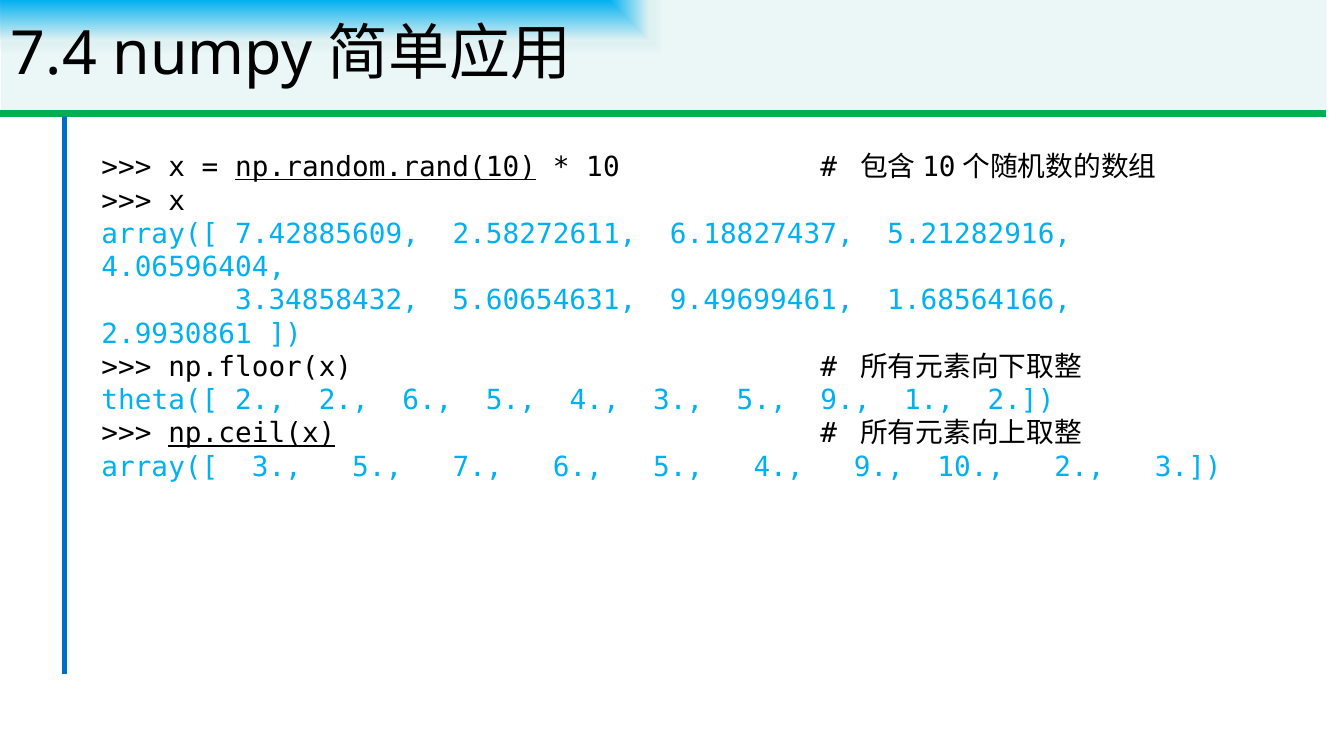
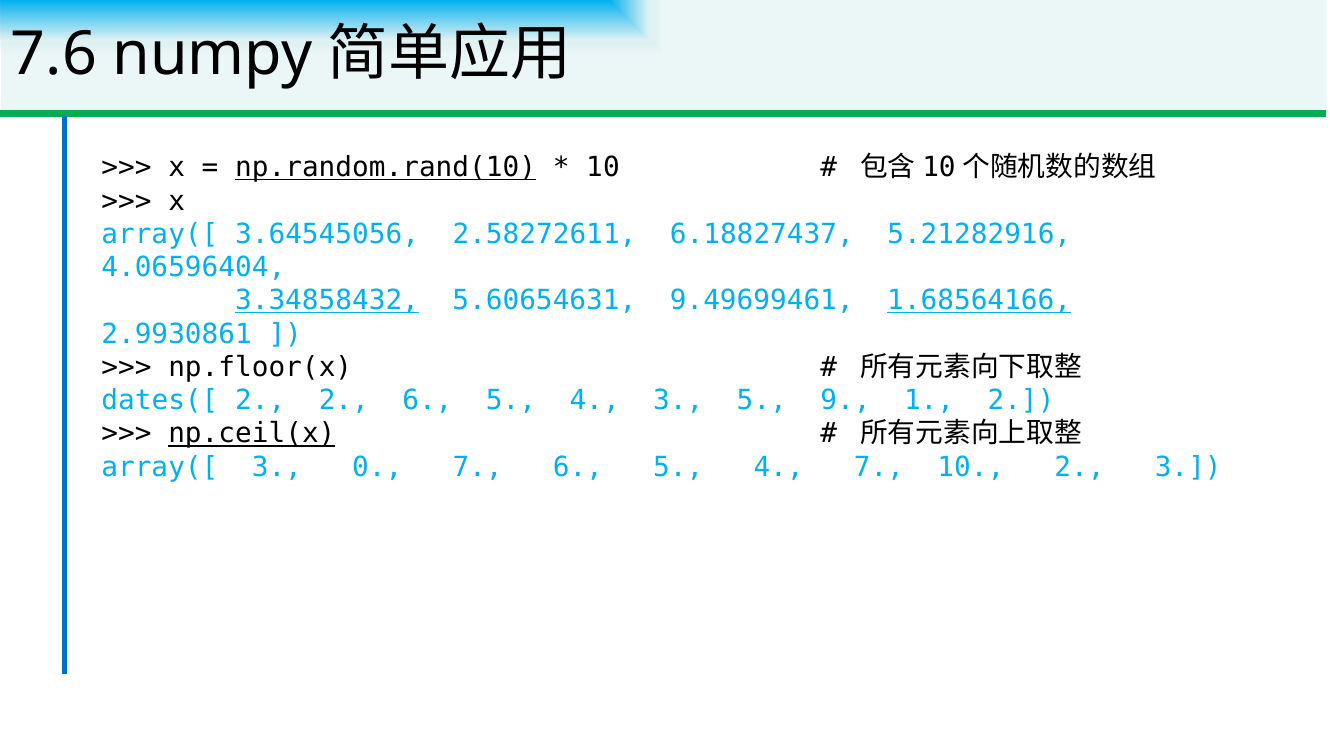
7.4: 7.4 -> 7.6
7.42885609: 7.42885609 -> 3.64545056
3.34858432 underline: none -> present
1.68564166 underline: none -> present
theta([: theta([ -> dates([
array([ 3 5: 5 -> 0
4 9: 9 -> 7
